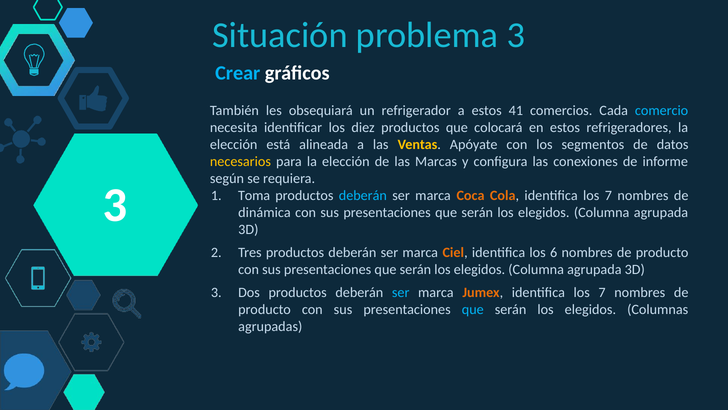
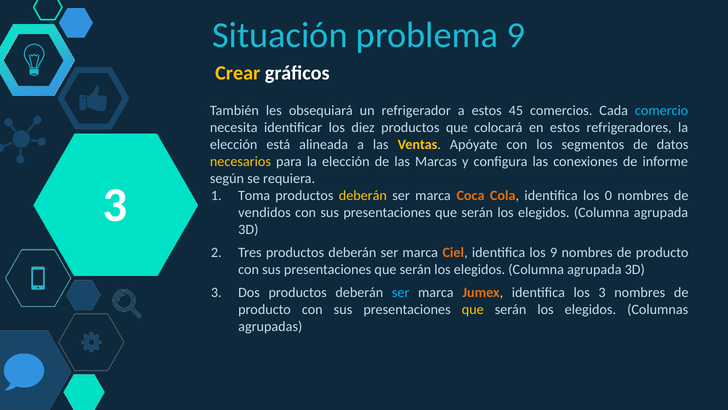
problema 3: 3 -> 9
Crear colour: light blue -> yellow
41: 41 -> 45
deberán at (363, 195) colour: light blue -> yellow
Cola identifica los 7: 7 -> 0
dinámica: dinámica -> vendidos
los 6: 6 -> 9
Jumex identifica los 7: 7 -> 3
que at (473, 309) colour: light blue -> yellow
